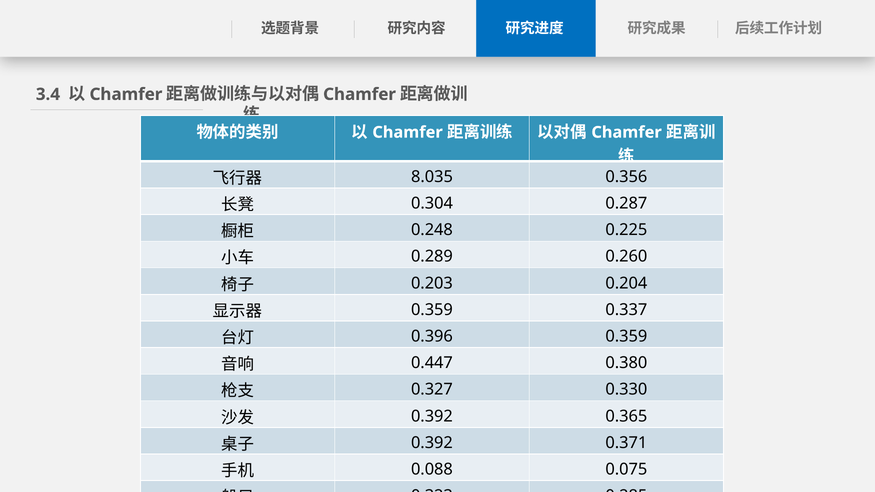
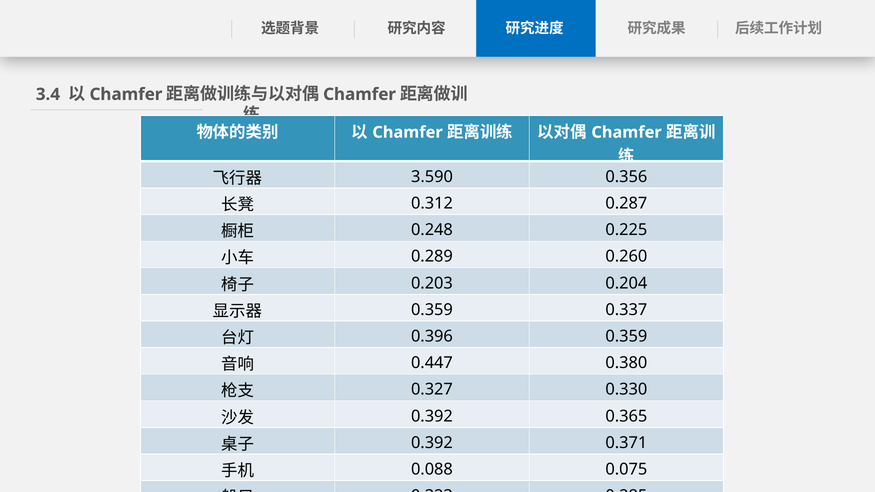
8.035: 8.035 -> 3.590
0.304: 0.304 -> 0.312
